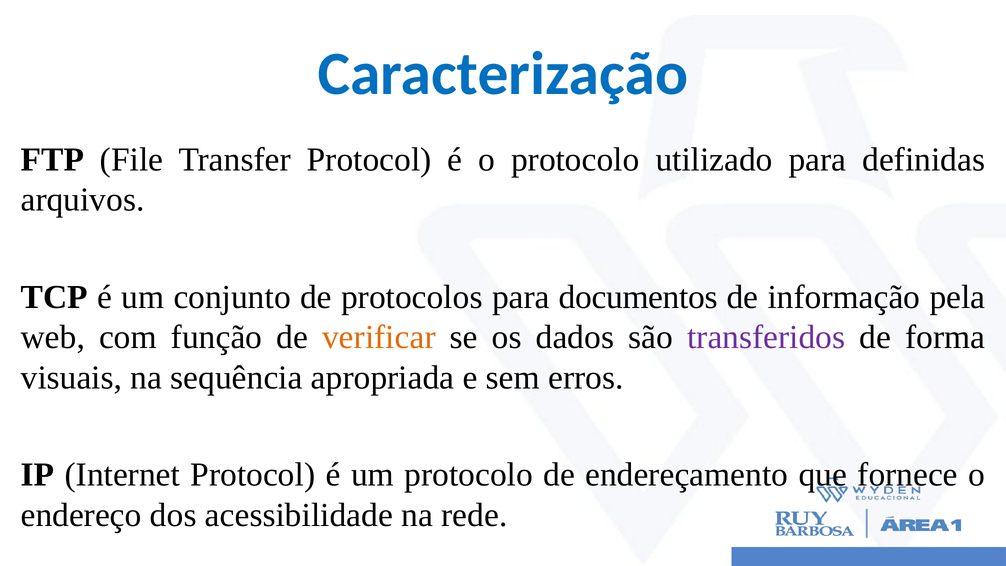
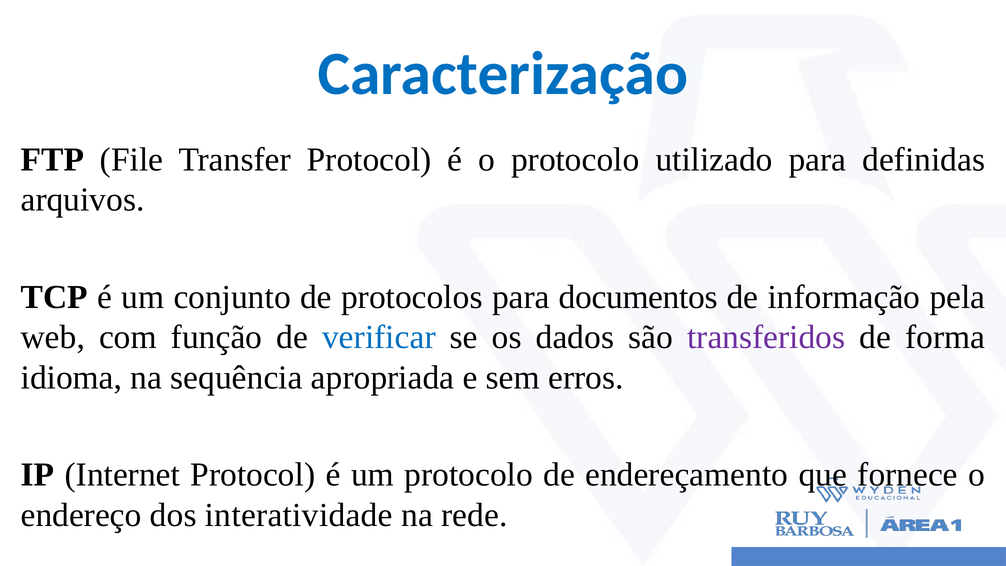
verificar colour: orange -> blue
visuais: visuais -> idioma
acessibilidade: acessibilidade -> interatividade
